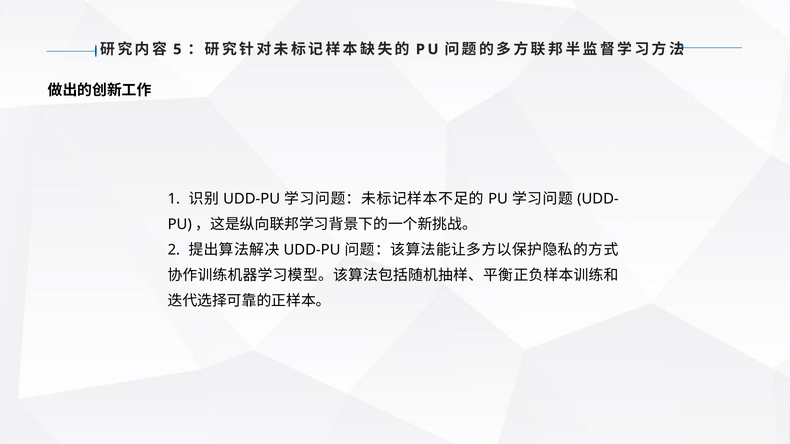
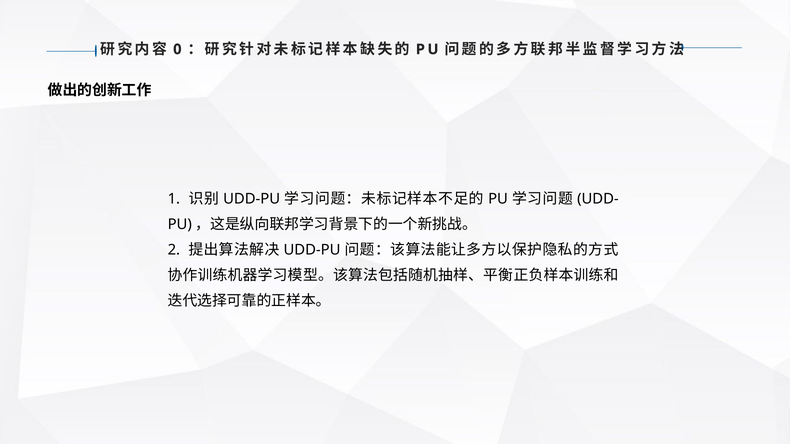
5: 5 -> 0
